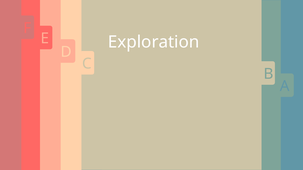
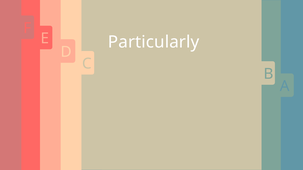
Exploration: Exploration -> Particularly
